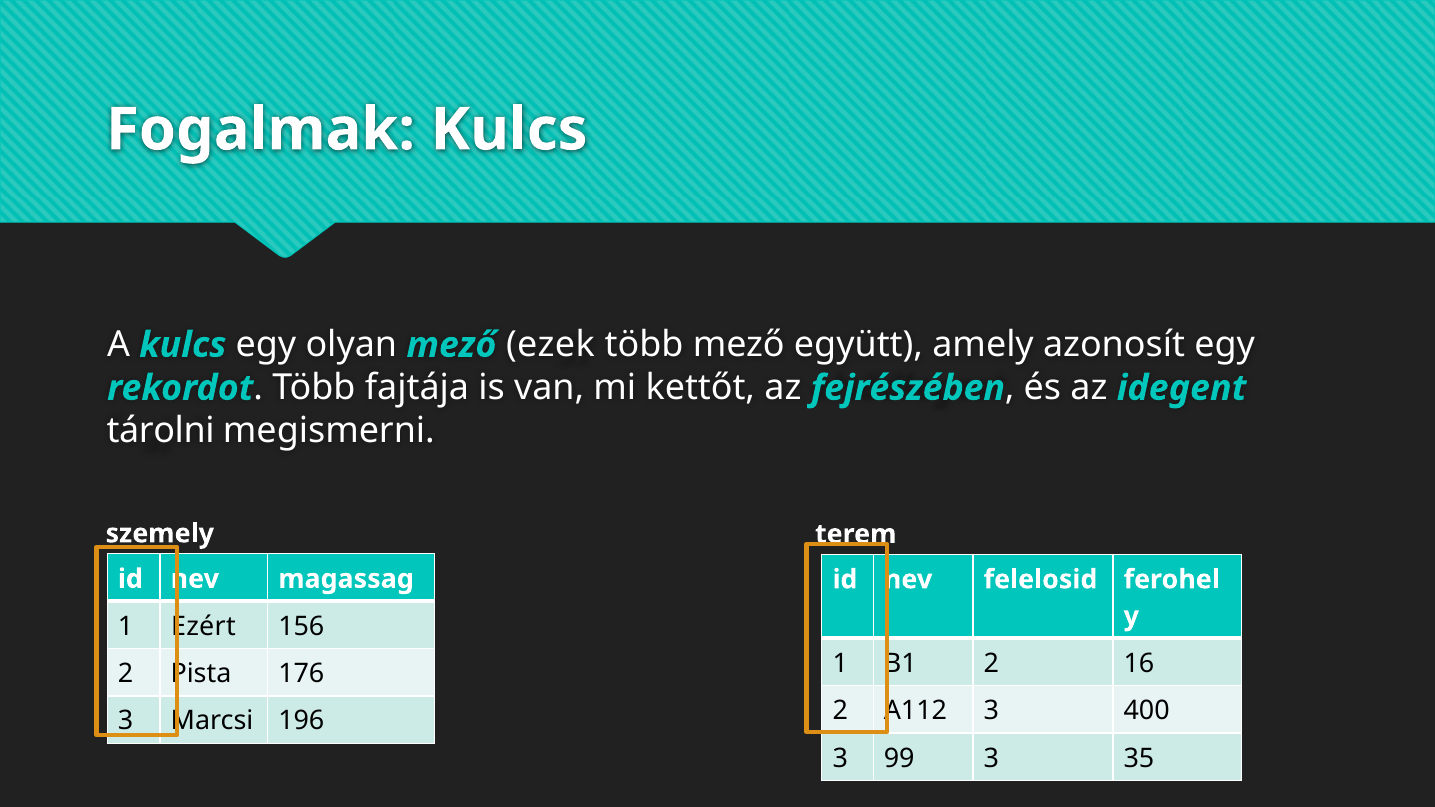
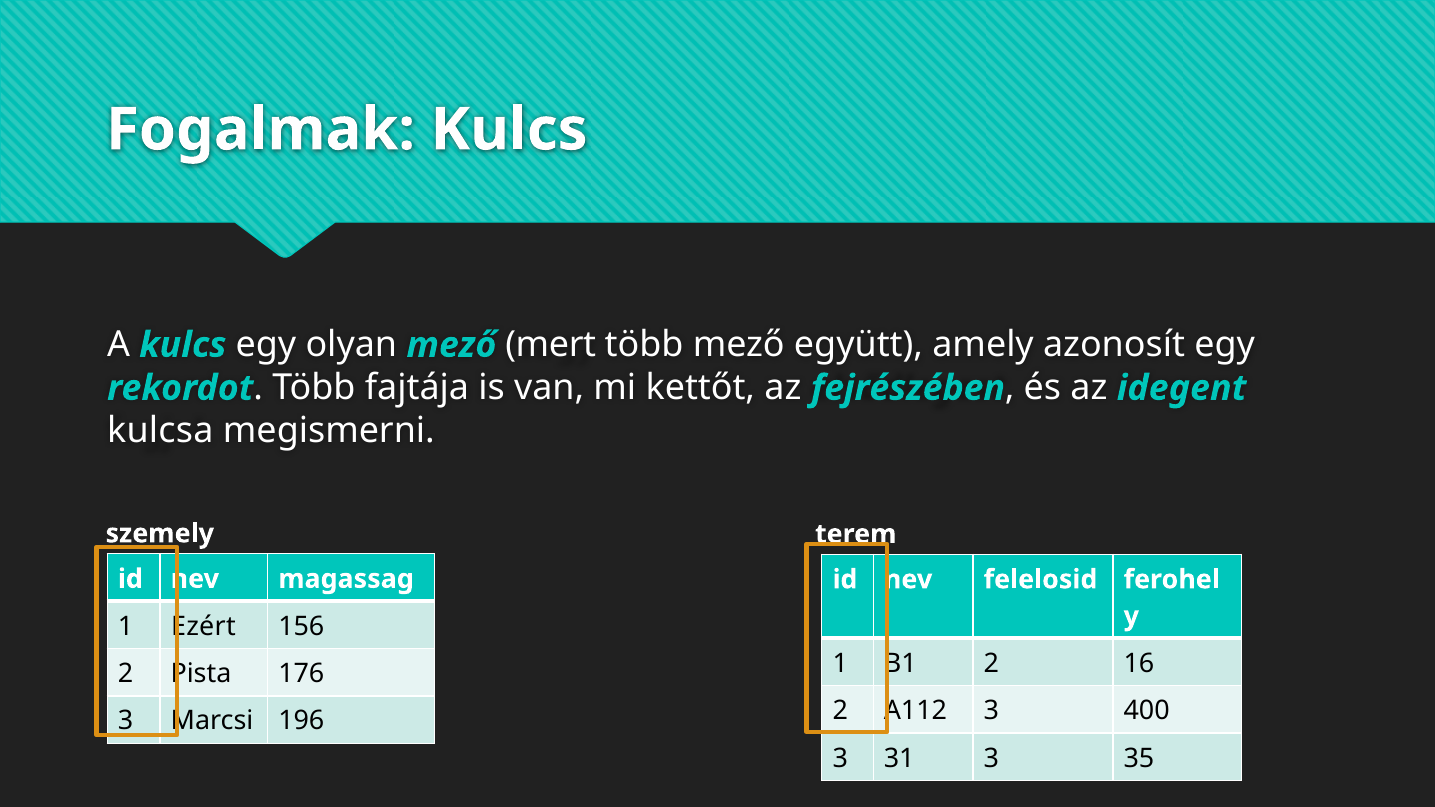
ezek: ezek -> mert
tárolni: tárolni -> kulcsa
99: 99 -> 31
